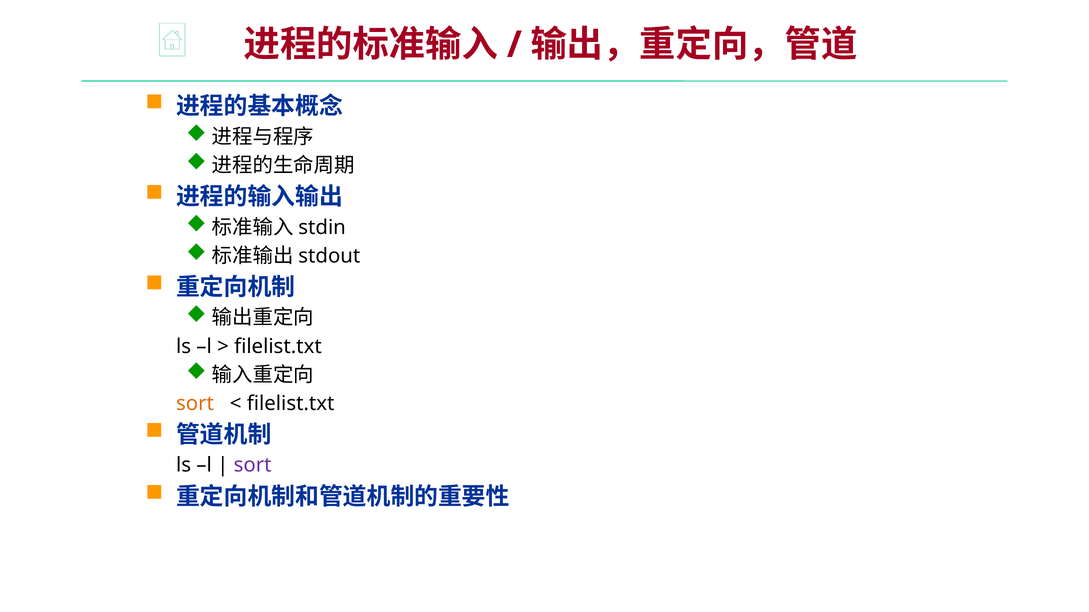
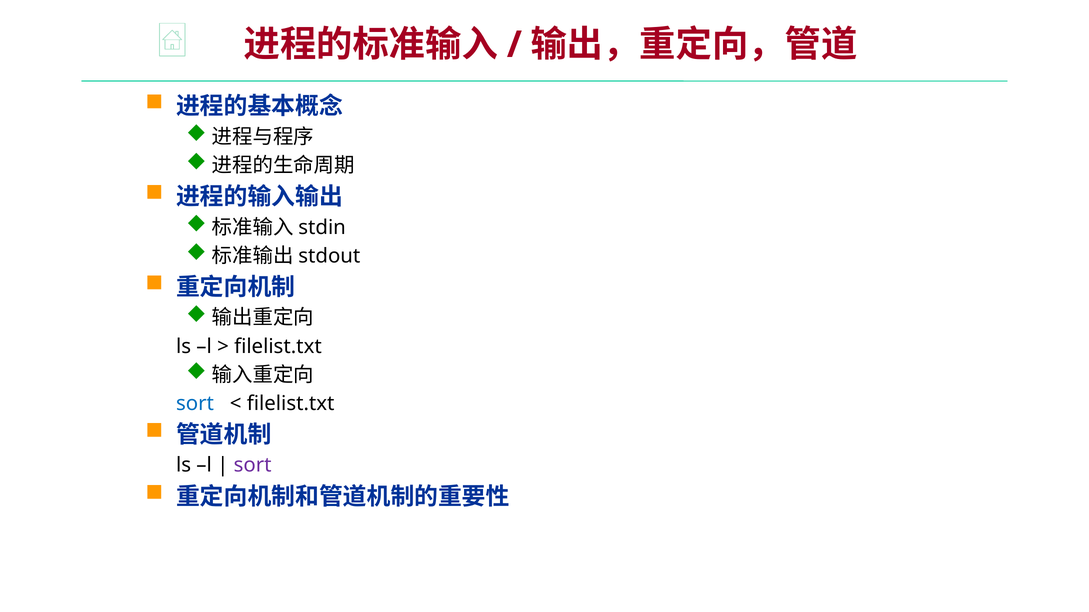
sort at (195, 404) colour: orange -> blue
